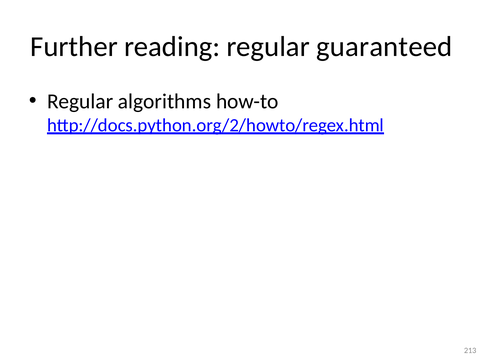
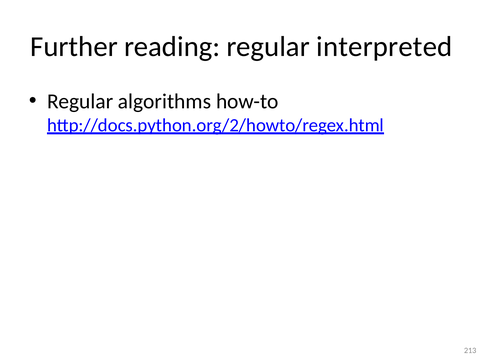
guaranteed: guaranteed -> interpreted
